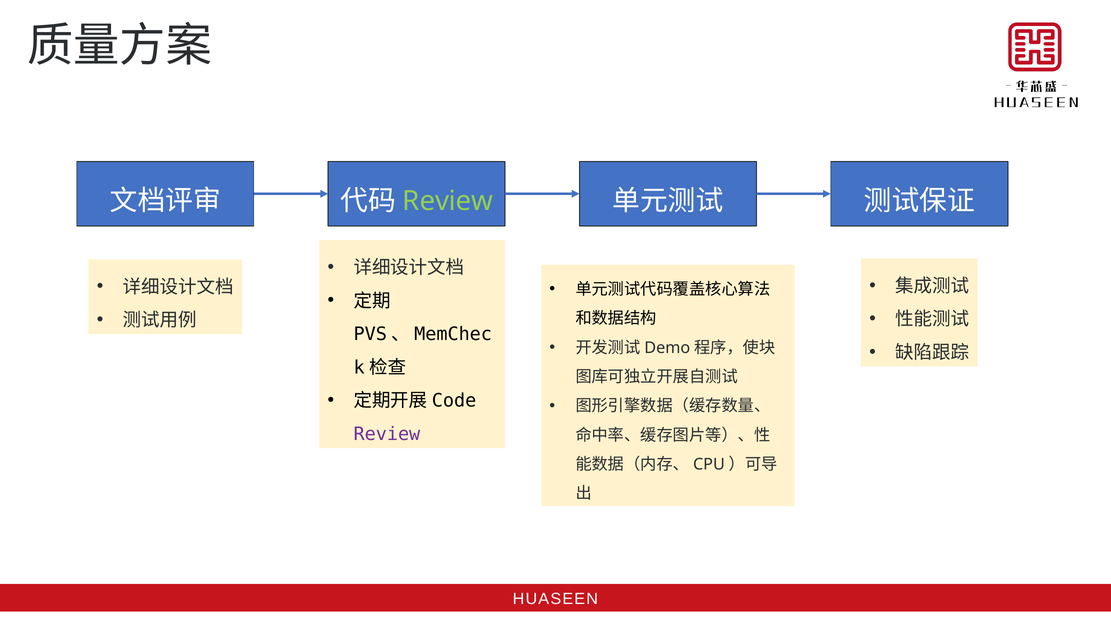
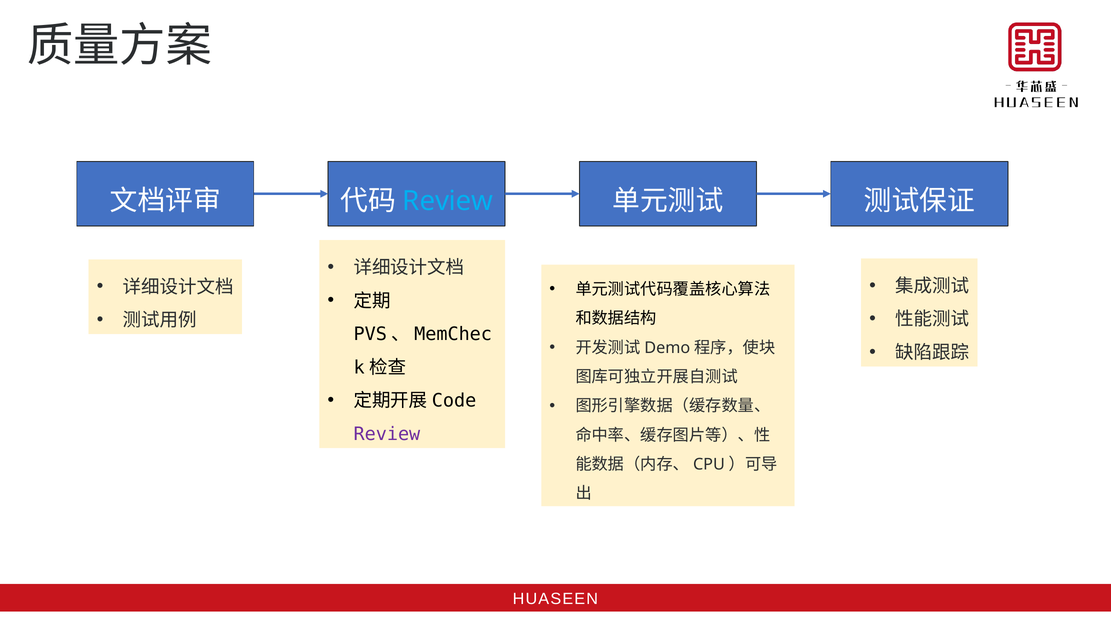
Review at (448, 201) colour: light green -> light blue
